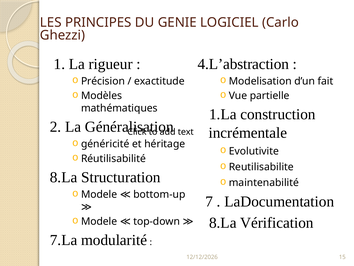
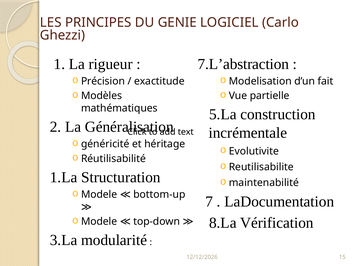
4.L’abstraction: 4.L’abstraction -> 7.L’abstraction
1.La: 1.La -> 5.La
8.La at (64, 177): 8.La -> 1.La
7.La: 7.La -> 3.La
